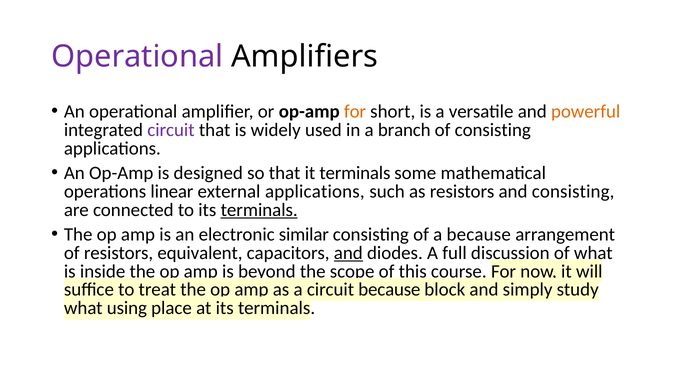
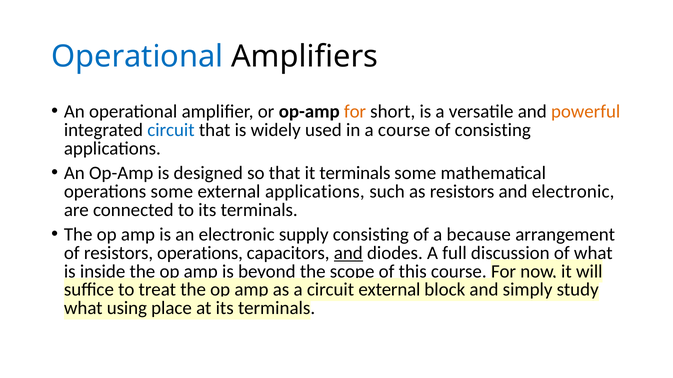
Operational at (137, 57) colour: purple -> blue
circuit at (171, 130) colour: purple -> blue
a branch: branch -> course
operations linear: linear -> some
and consisting: consisting -> electronic
terminals at (259, 210) underline: present -> none
similar: similar -> supply
resistors equivalent: equivalent -> operations
circuit because: because -> external
